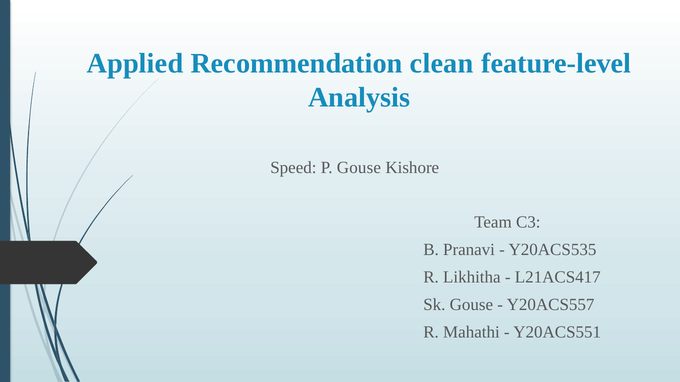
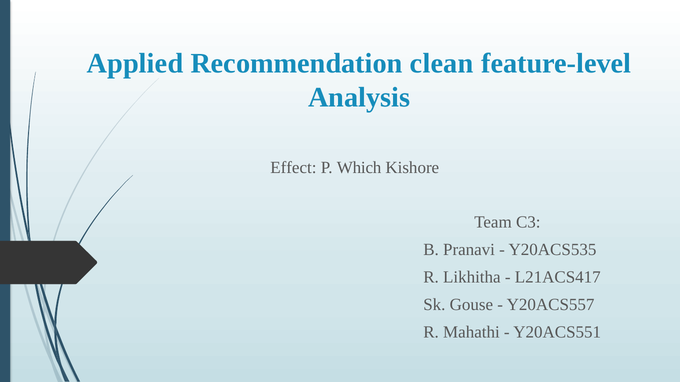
Speed: Speed -> Effect
P Gouse: Gouse -> Which
